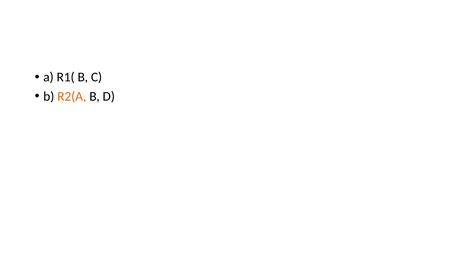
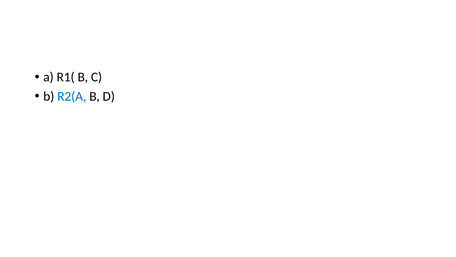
R2(A colour: orange -> blue
